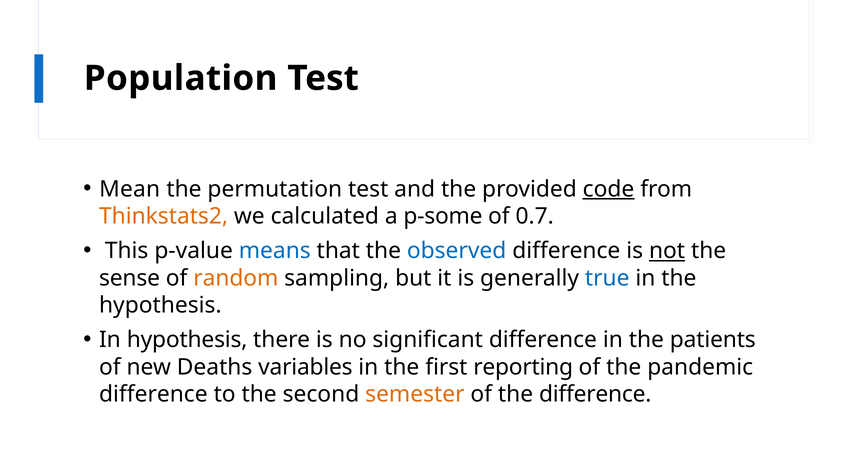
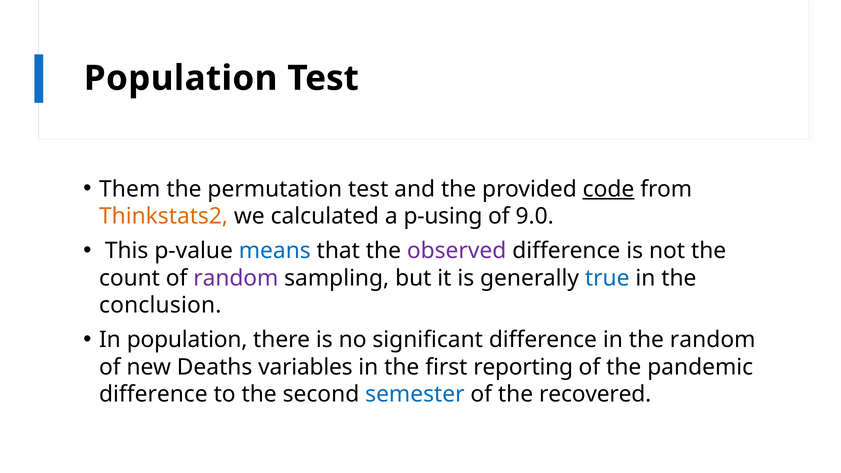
Mean: Mean -> Them
p-some: p-some -> p-using
0.7: 0.7 -> 9.0
observed colour: blue -> purple
not underline: present -> none
sense: sense -> count
random at (236, 278) colour: orange -> purple
hypothesis at (160, 305): hypothesis -> conclusion
In hypothesis: hypothesis -> population
the patients: patients -> random
semester colour: orange -> blue
the difference: difference -> recovered
